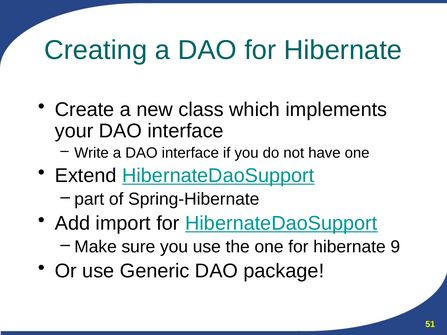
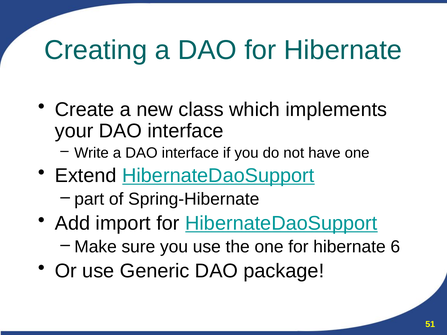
9: 9 -> 6
